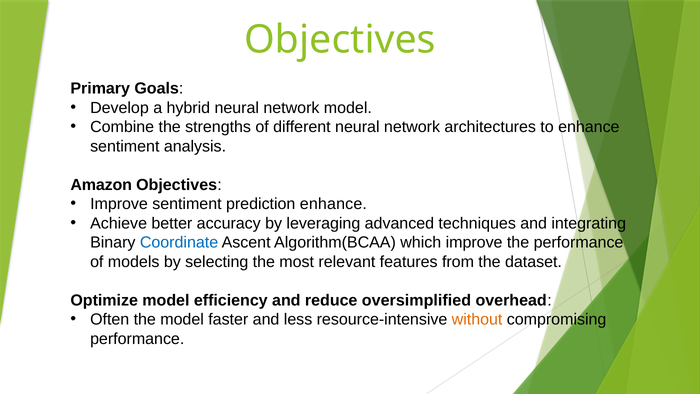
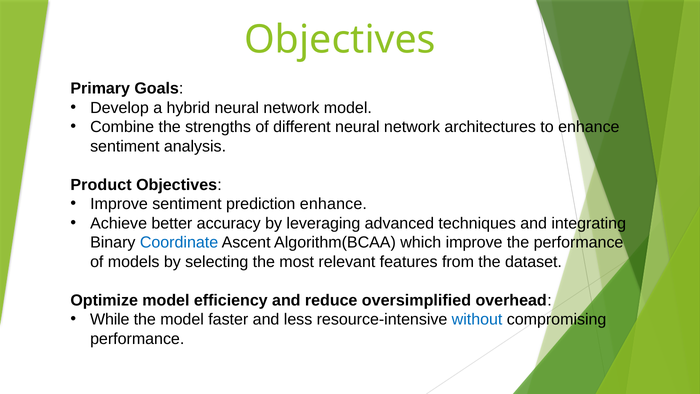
Amazon: Amazon -> Product
Often: Often -> While
without colour: orange -> blue
